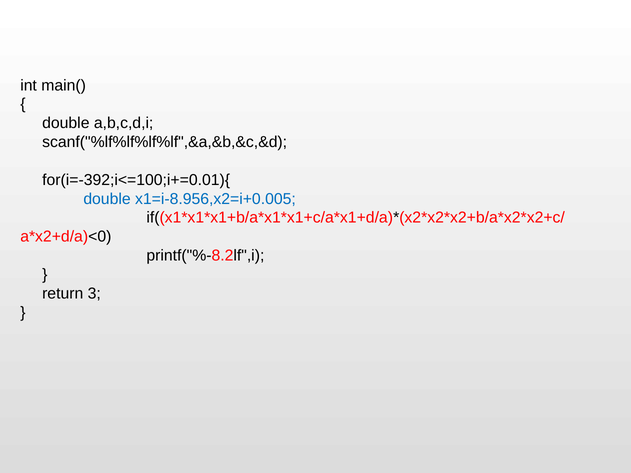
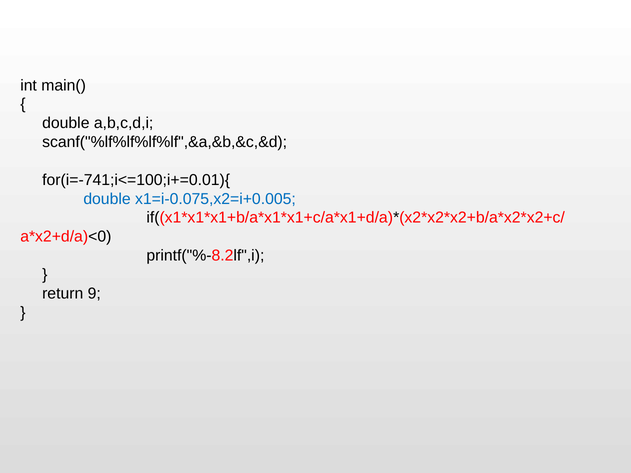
for(i=-392;i<=100;i+=0.01){: for(i=-392;i<=100;i+=0.01){ -> for(i=-741;i<=100;i+=0.01){
x1=i-8.956,x2=i+0.005: x1=i-8.956,x2=i+0.005 -> x1=i-0.075,x2=i+0.005
3: 3 -> 9
